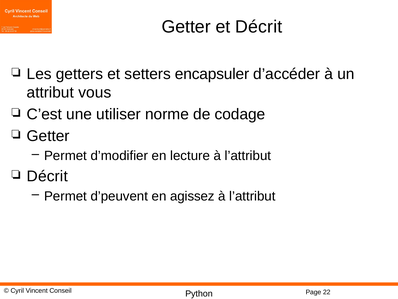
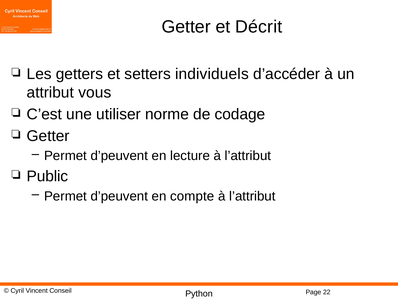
encapsuler: encapsuler -> individuels
d’modifier at (119, 156): d’modifier -> d’peuvent
Décrit at (47, 176): Décrit -> Public
agissez: agissez -> compte
